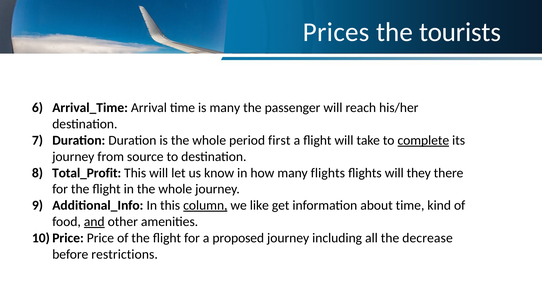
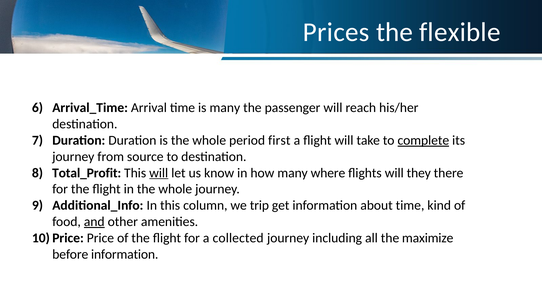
tourists: tourists -> flexible
will at (159, 173) underline: none -> present
many flights: flights -> where
column underline: present -> none
like: like -> trip
proposed: proposed -> collected
decrease: decrease -> maximize
before restrictions: restrictions -> information
